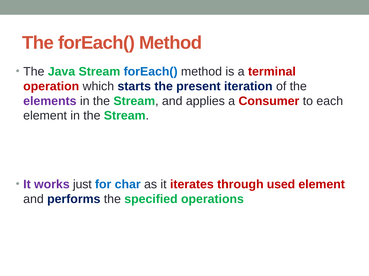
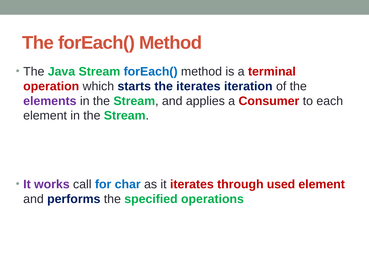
the present: present -> iterates
just: just -> call
